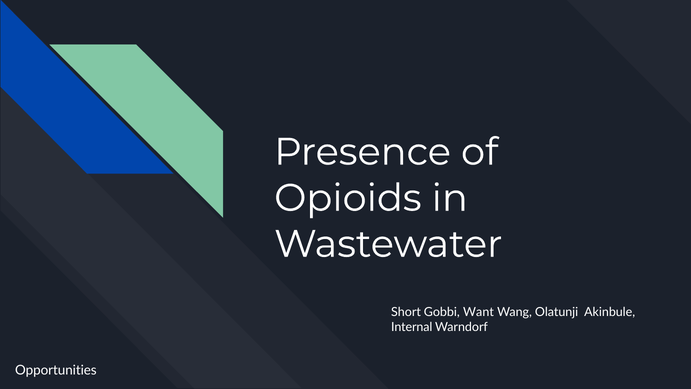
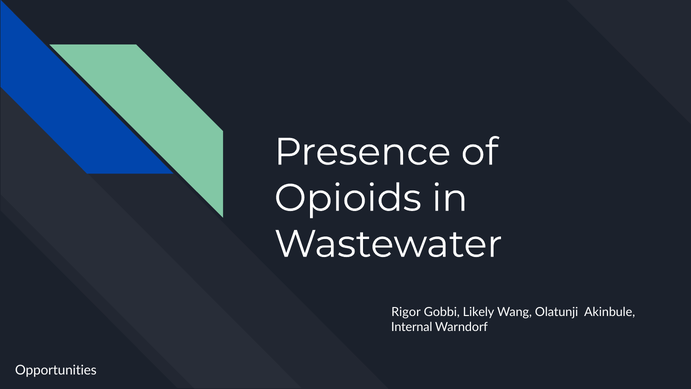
Short: Short -> Rigor
Want: Want -> Likely
